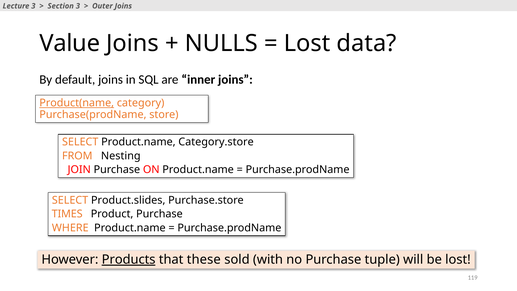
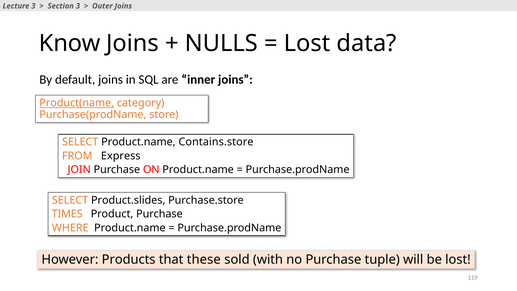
Value: Value -> Know
Category.store: Category.store -> Contains.store
Nesting: Nesting -> Express
Products underline: present -> none
